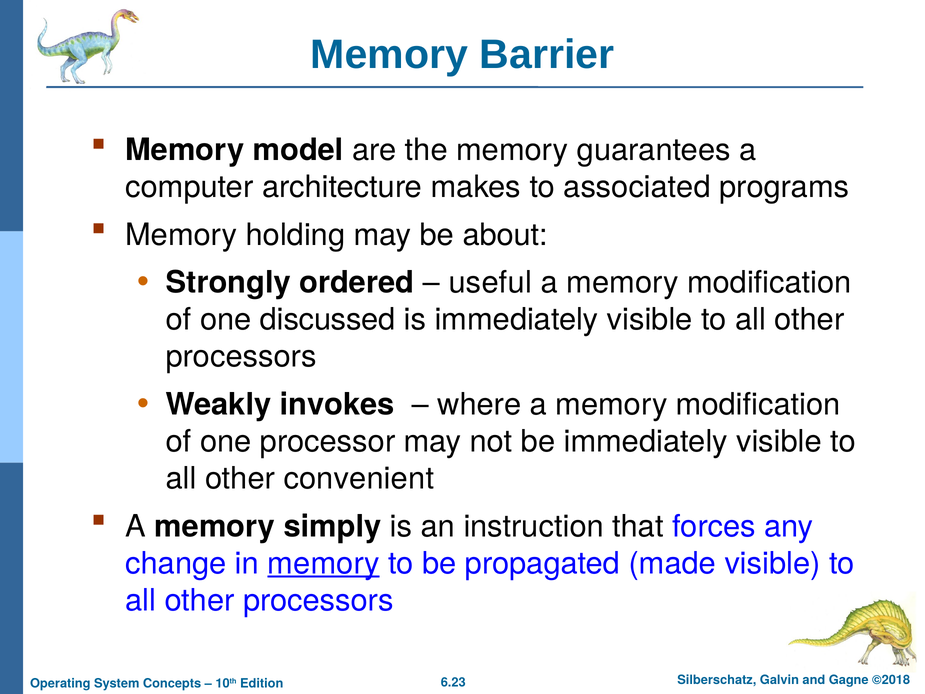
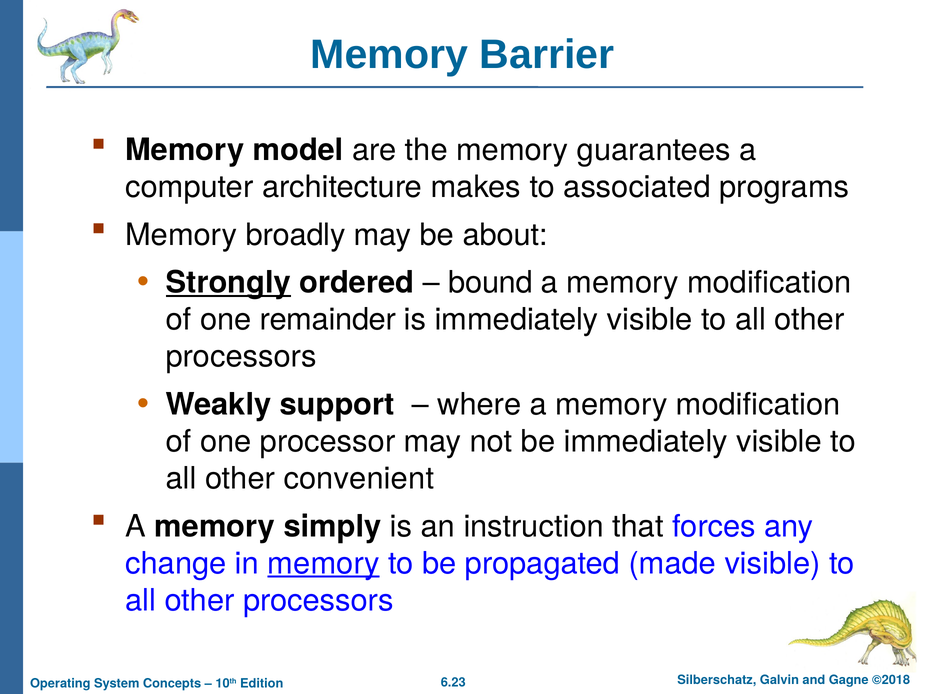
holding: holding -> broadly
Strongly underline: none -> present
useful: useful -> bound
discussed: discussed -> remainder
invokes: invokes -> support
